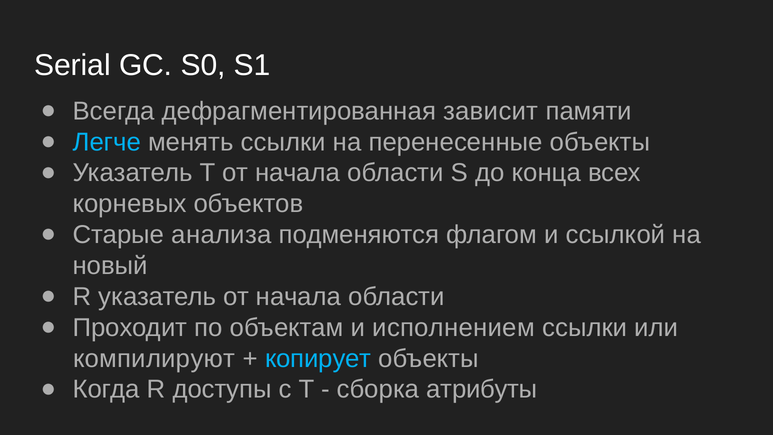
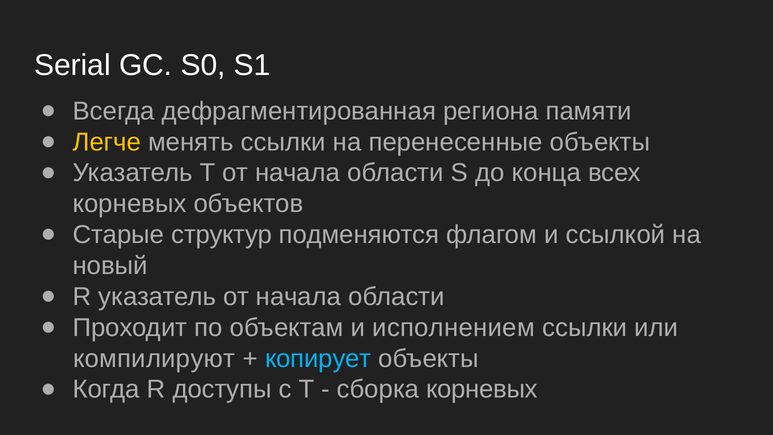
зависит: зависит -> региона
Легче colour: light blue -> yellow
анализа: анализа -> структур
сборка атрибуты: атрибуты -> корневых
